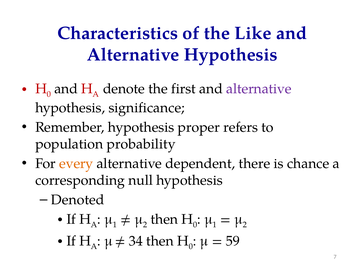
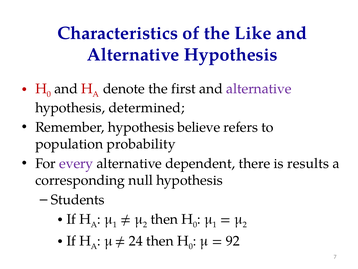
significance: significance -> determined
proper: proper -> believe
every colour: orange -> purple
chance: chance -> results
Denoted: Denoted -> Students
34: 34 -> 24
59: 59 -> 92
